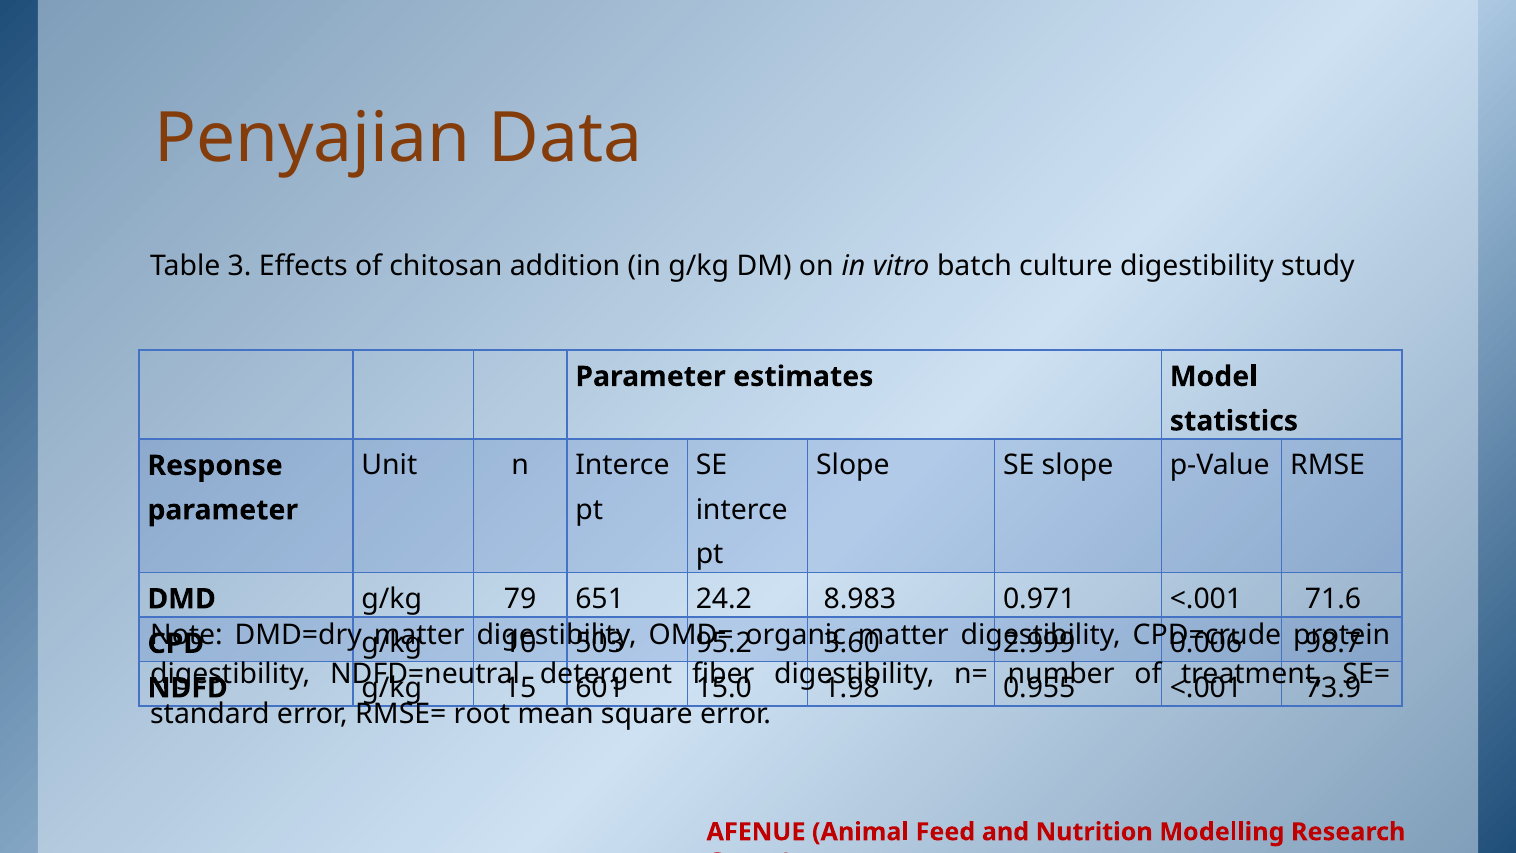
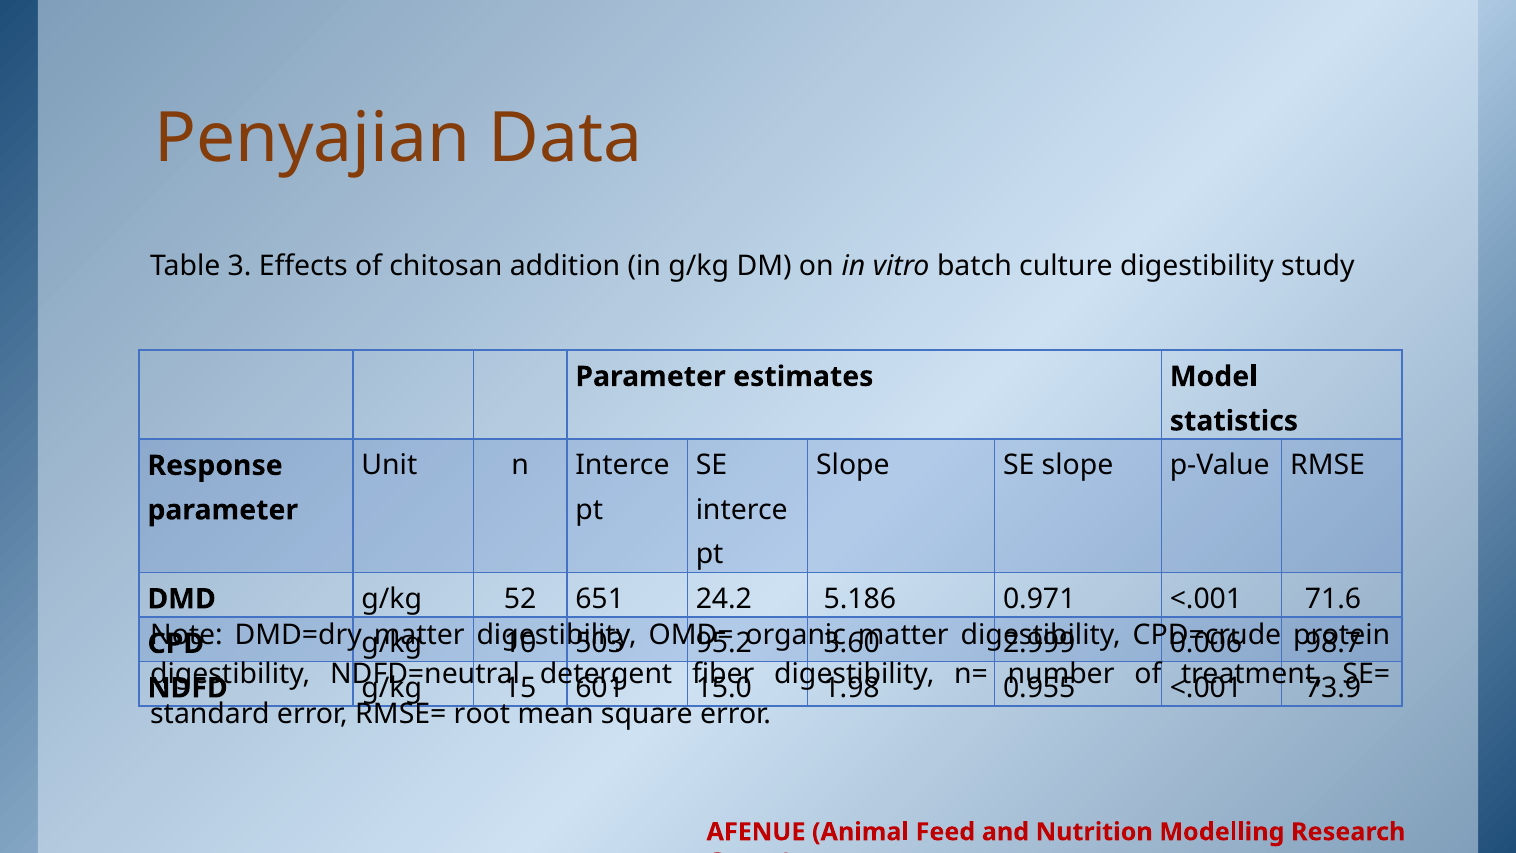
79: 79 -> 52
8.983: 8.983 -> 5.186
